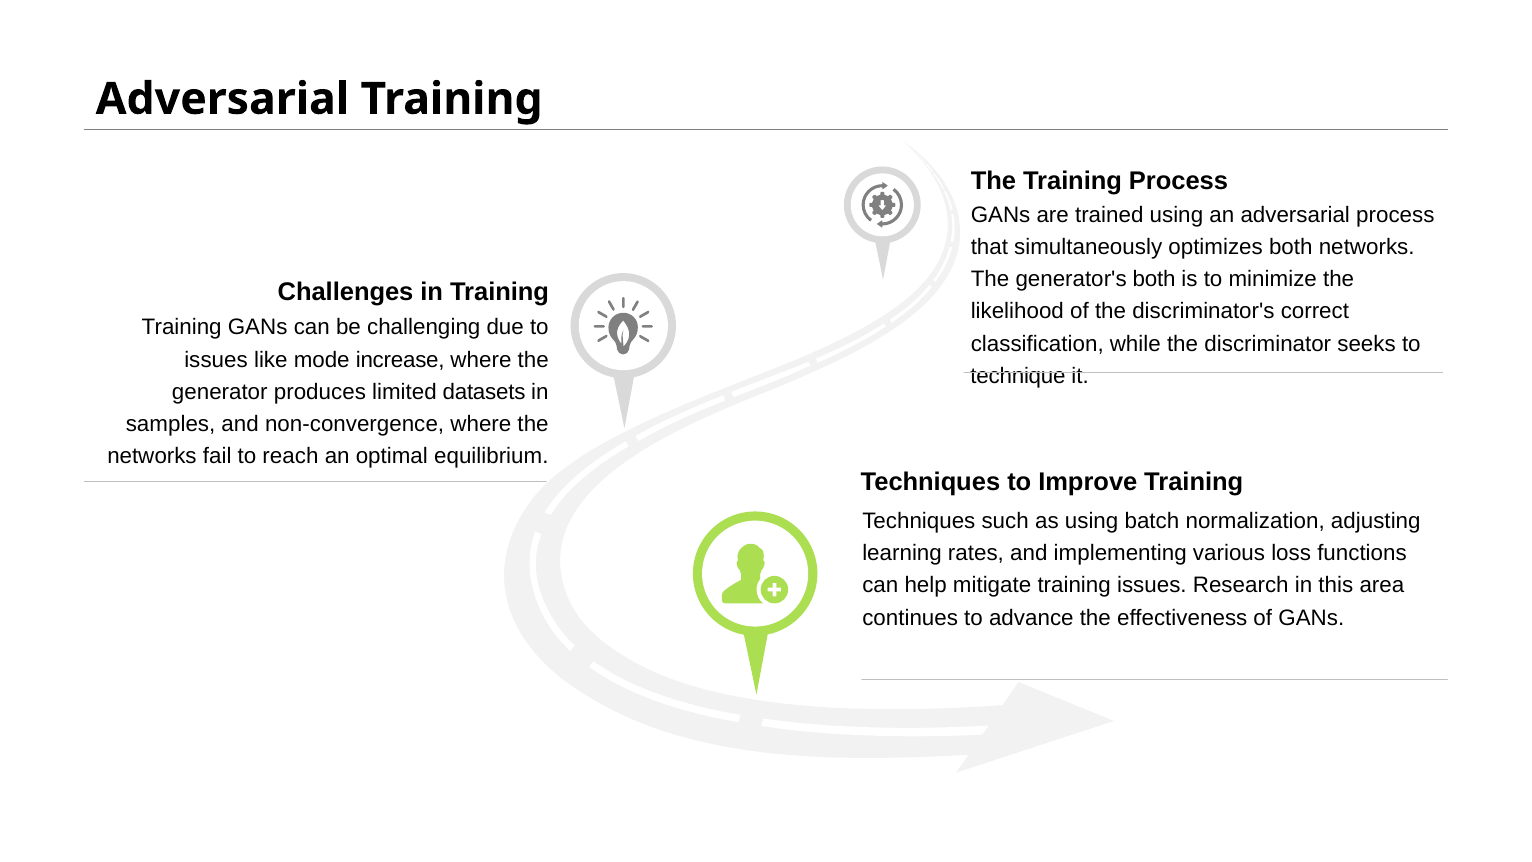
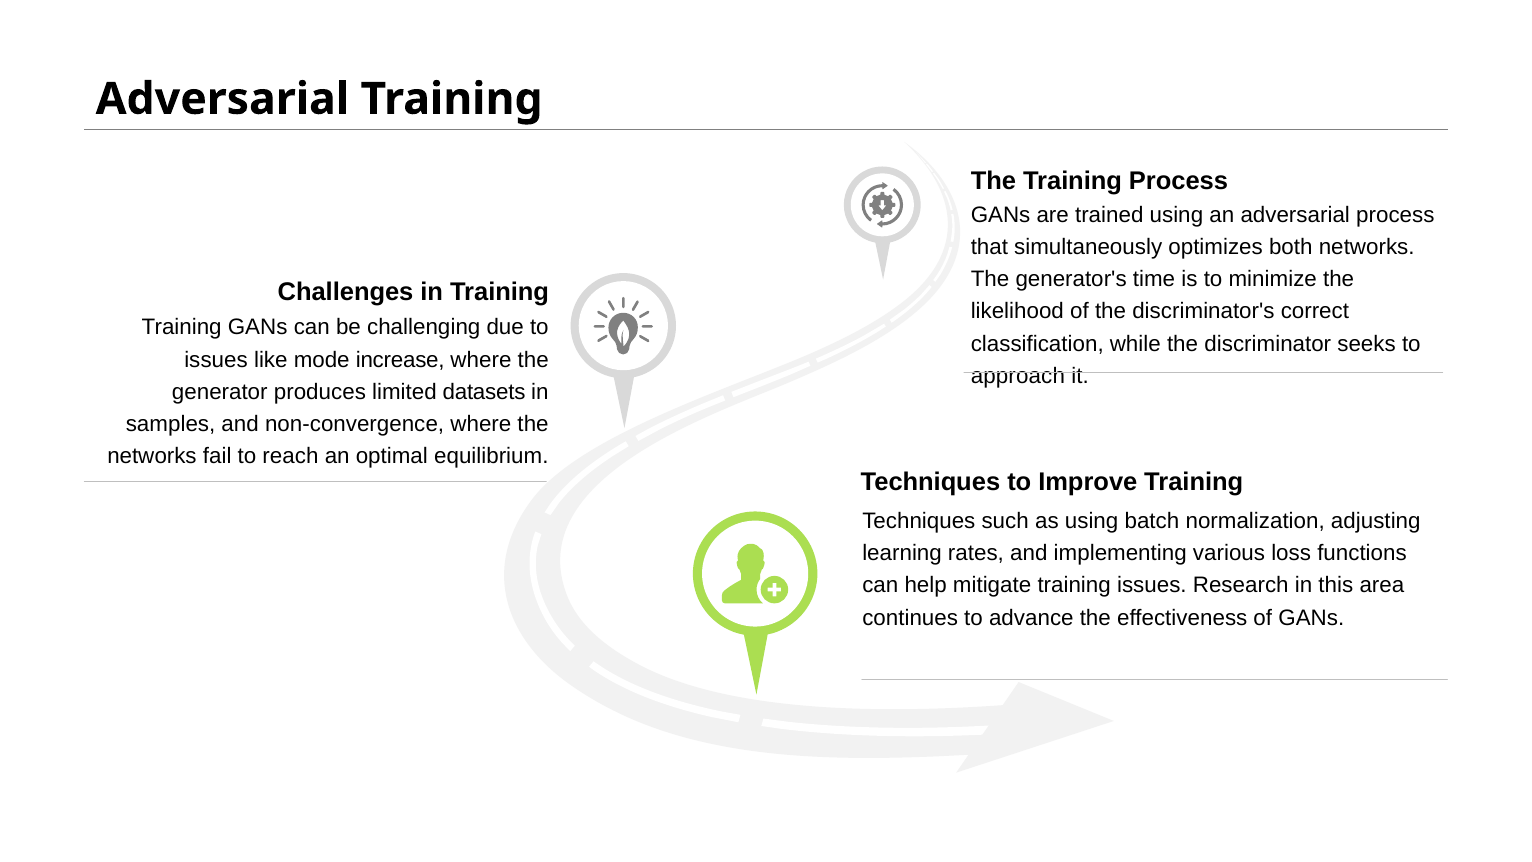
generator's both: both -> time
technique: technique -> approach
